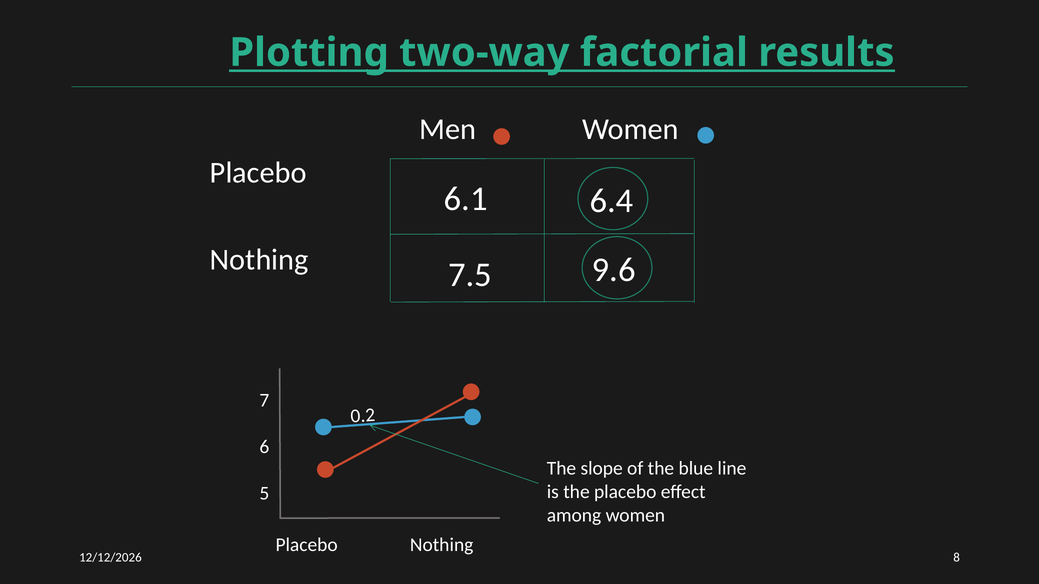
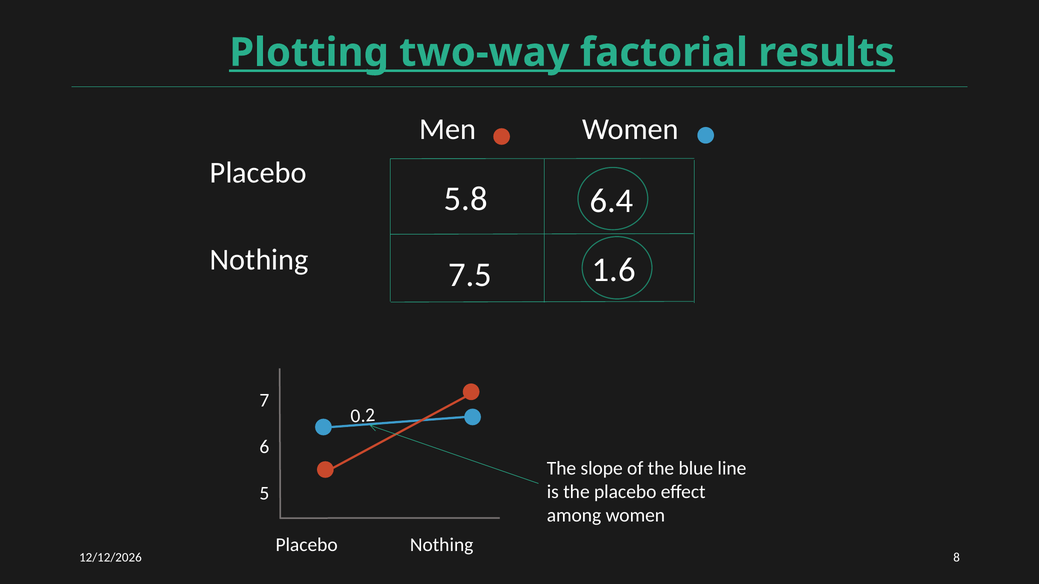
6.1: 6.1 -> 5.8
9.6: 9.6 -> 1.6
